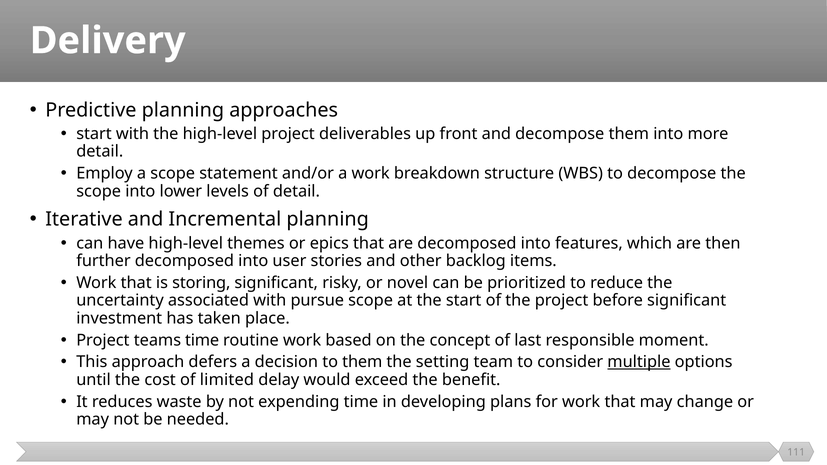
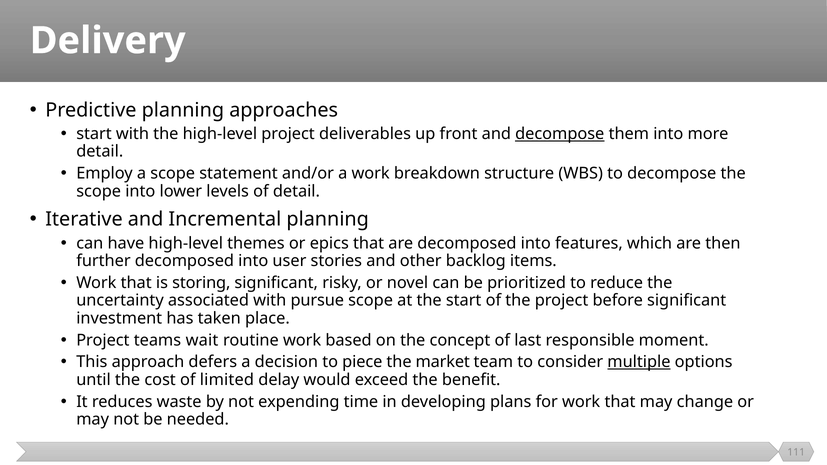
decompose at (560, 134) underline: none -> present
teams time: time -> wait
to them: them -> piece
setting: setting -> market
